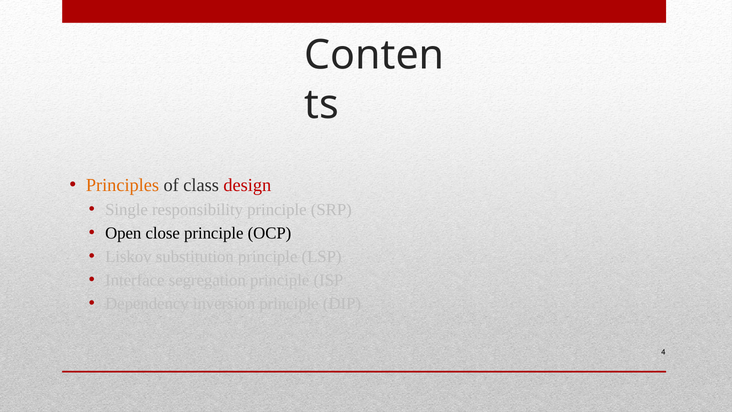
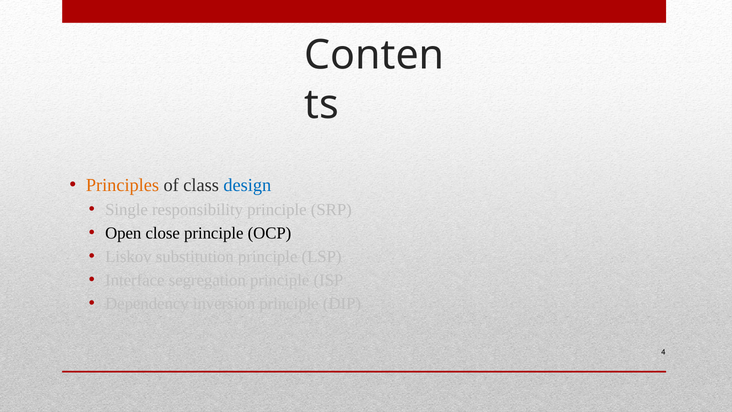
design colour: red -> blue
